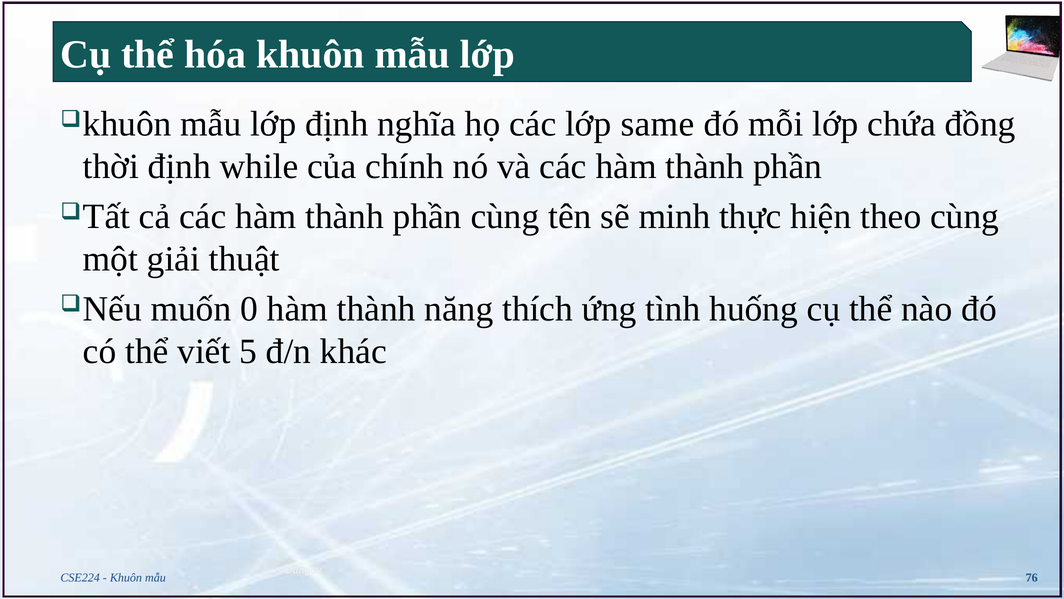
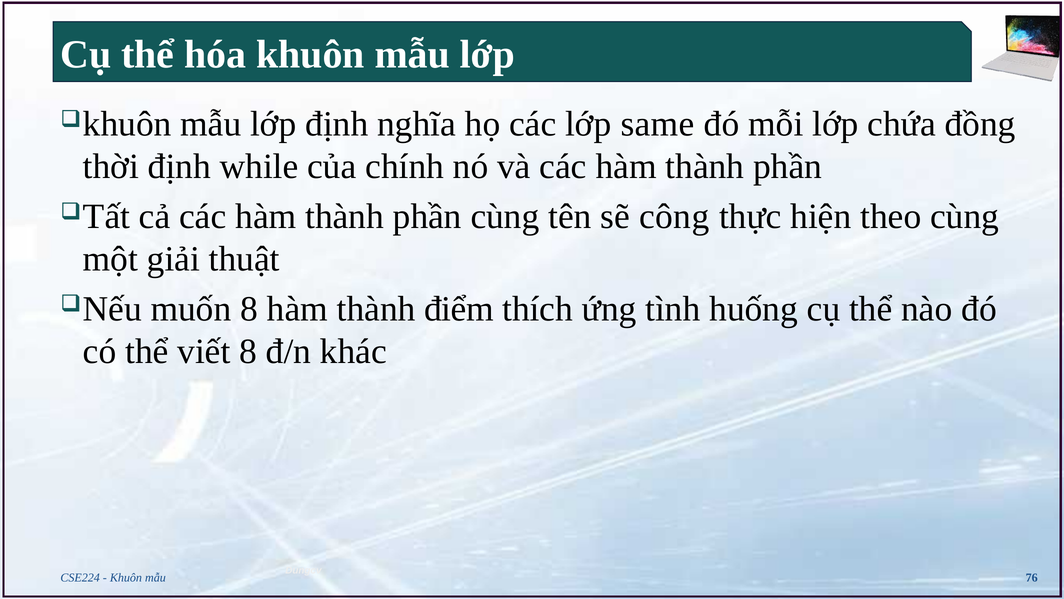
minh: minh -> công
muốn 0: 0 -> 8
năng: năng -> điểm
viết 5: 5 -> 8
